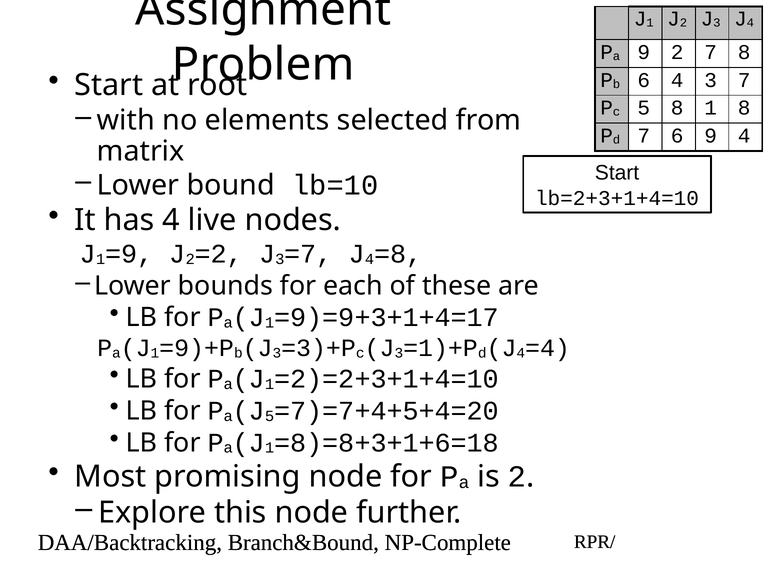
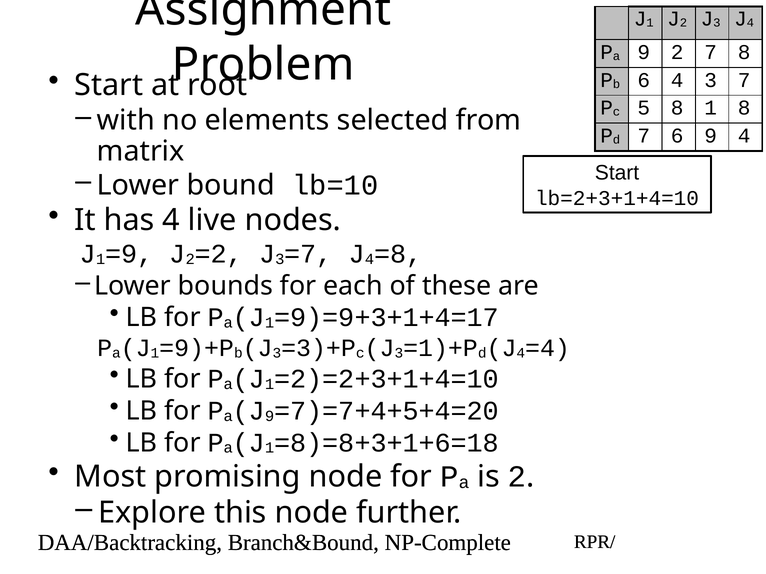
5 at (270, 416): 5 -> 9
